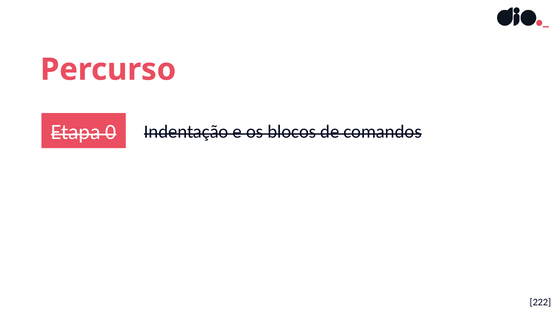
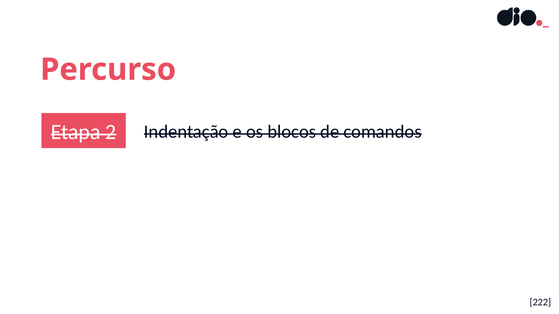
0: 0 -> 2
